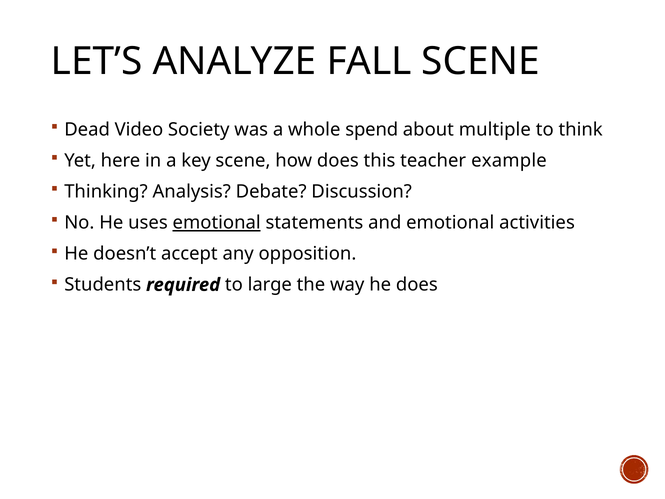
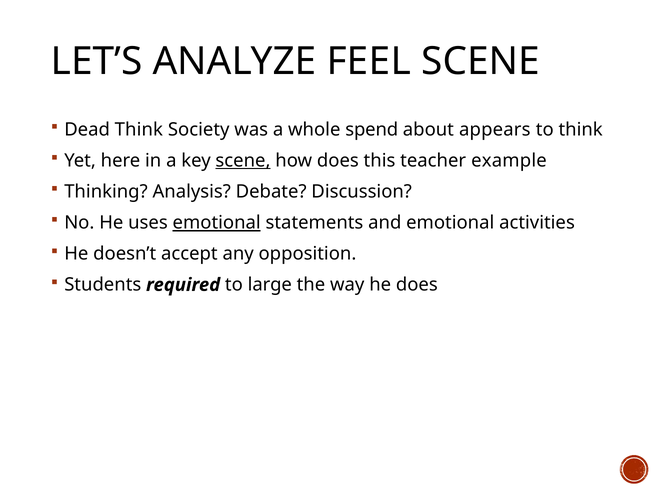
FALL: FALL -> FEEL
Dead Video: Video -> Think
multiple: multiple -> appears
scene at (243, 161) underline: none -> present
